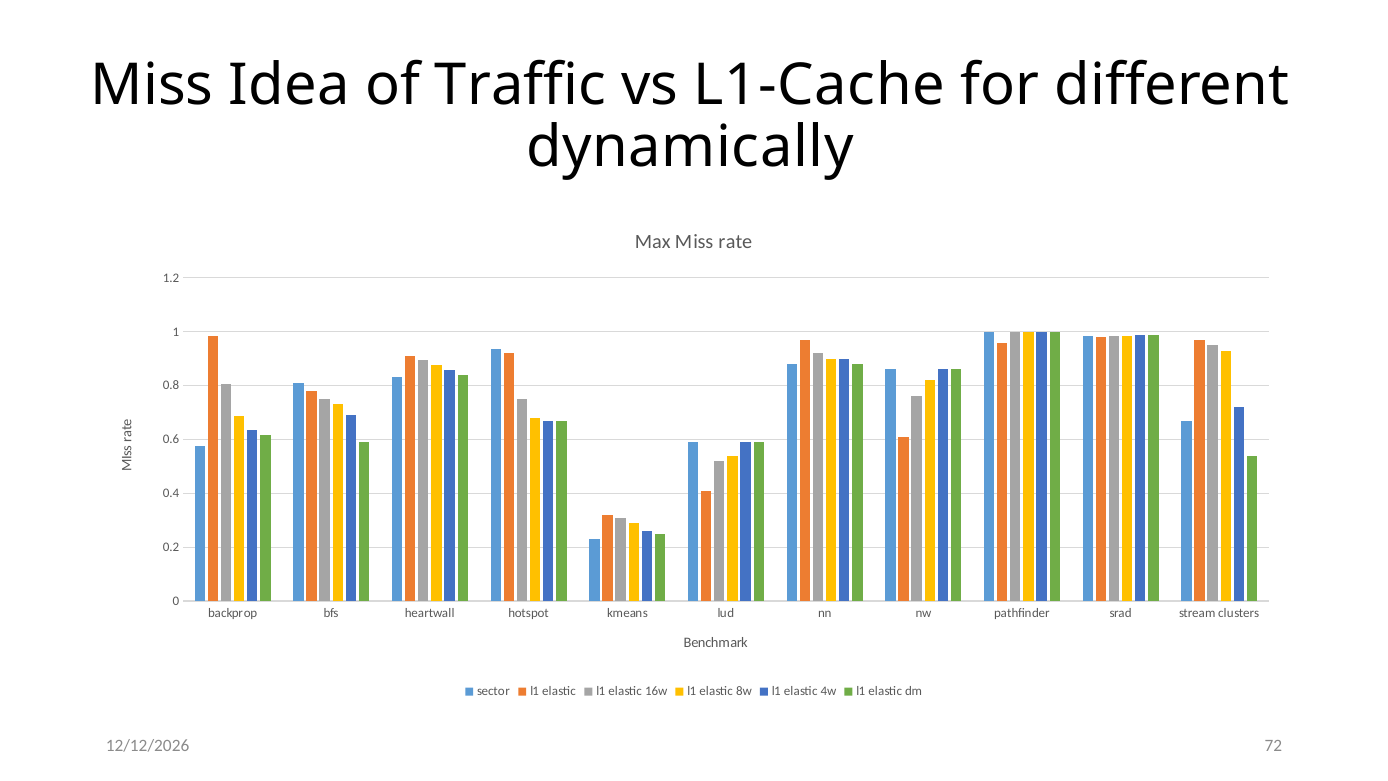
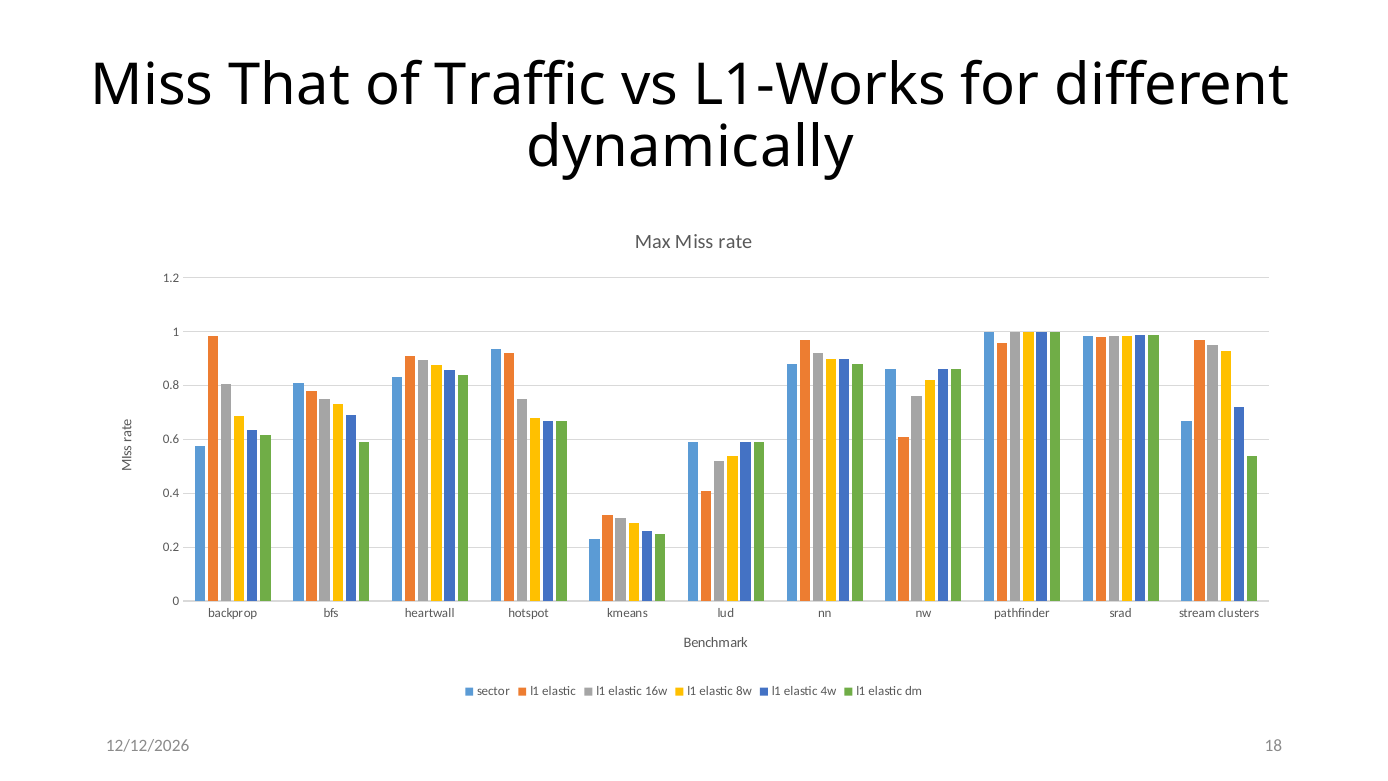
Idea: Idea -> That
L1-Cache: L1-Cache -> L1-Works
72: 72 -> 18
